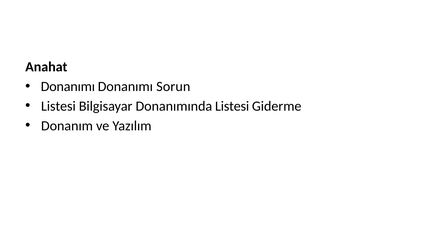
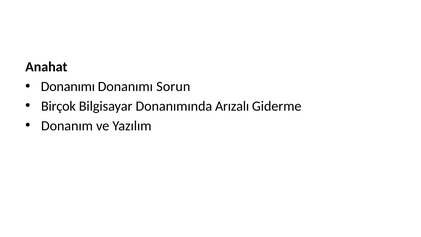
Listesi at (58, 106): Listesi -> Birçok
Donanımında Listesi: Listesi -> Arızalı
